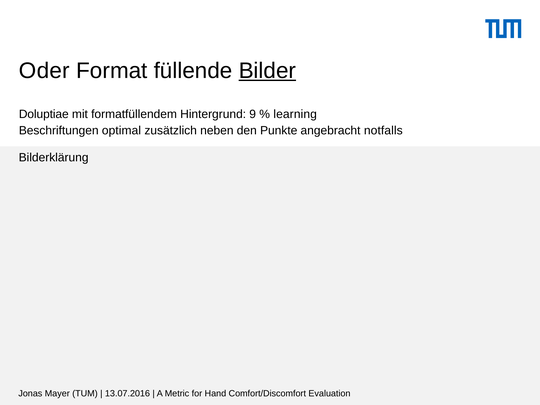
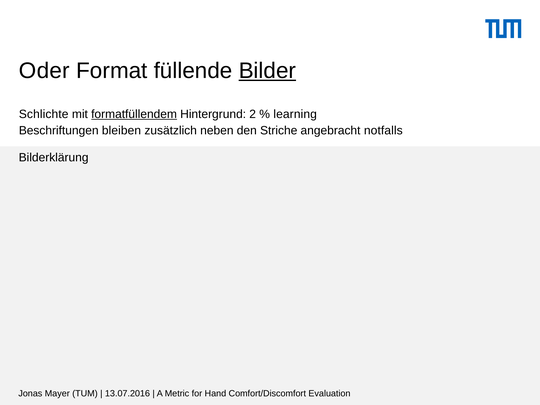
Doluptiae: Doluptiae -> Schlichte
formatfüllendem underline: none -> present
9: 9 -> 2
optimal: optimal -> bleiben
Punkte: Punkte -> Striche
